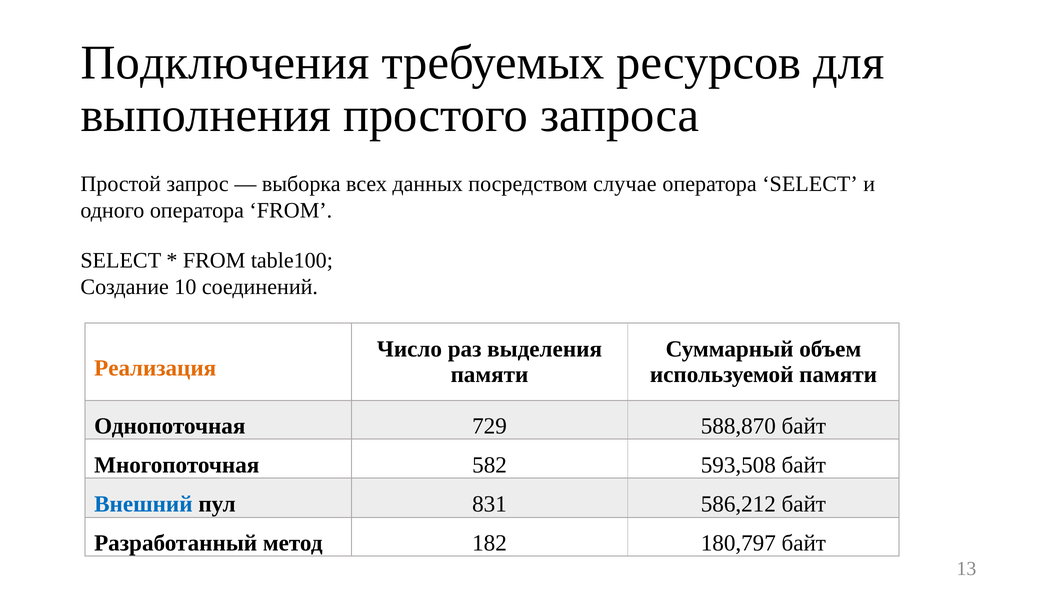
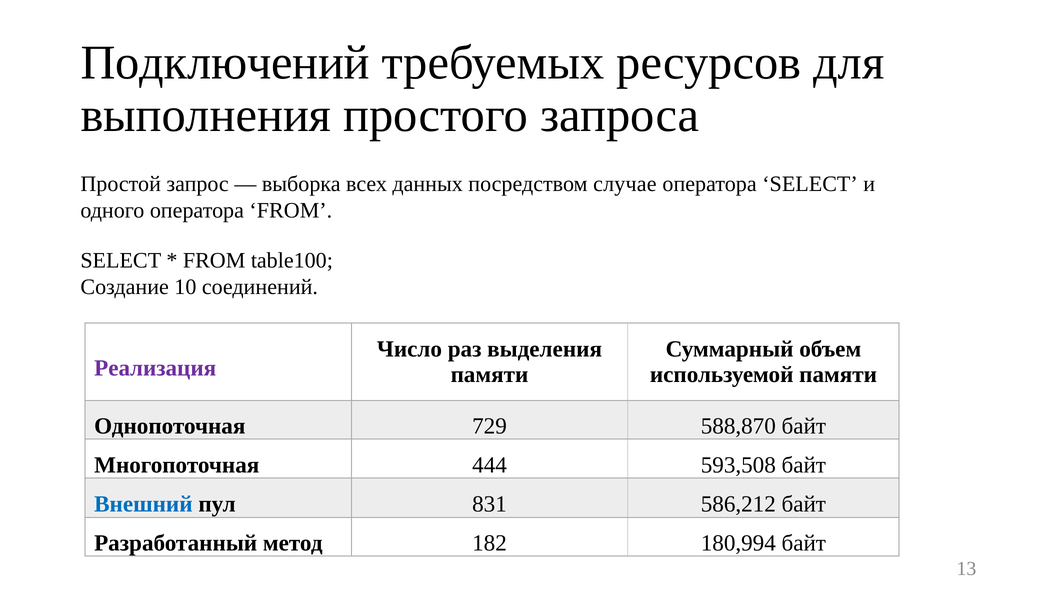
Подключения: Подключения -> Подключений
Реализация colour: orange -> purple
582: 582 -> 444
180,797: 180,797 -> 180,994
